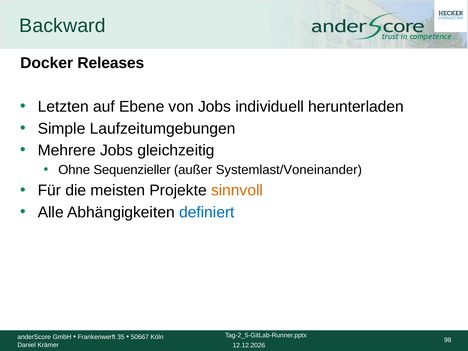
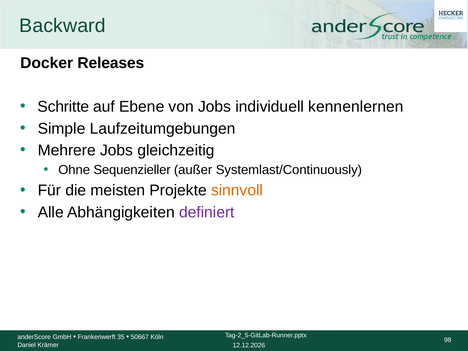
Letzten: Letzten -> Schritte
herunterladen: herunterladen -> kennenlernen
Systemlast/Voneinander: Systemlast/Voneinander -> Systemlast/Continuously
definiert colour: blue -> purple
